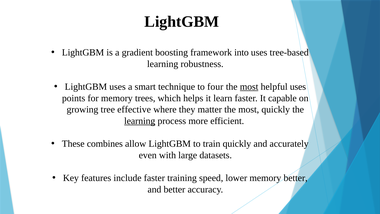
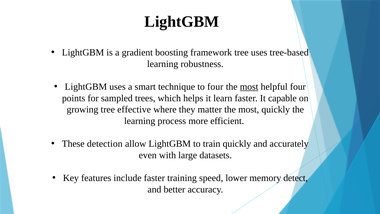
framework into: into -> tree
helpful uses: uses -> four
for memory: memory -> sampled
learning at (140, 121) underline: present -> none
combines: combines -> detection
memory better: better -> detect
